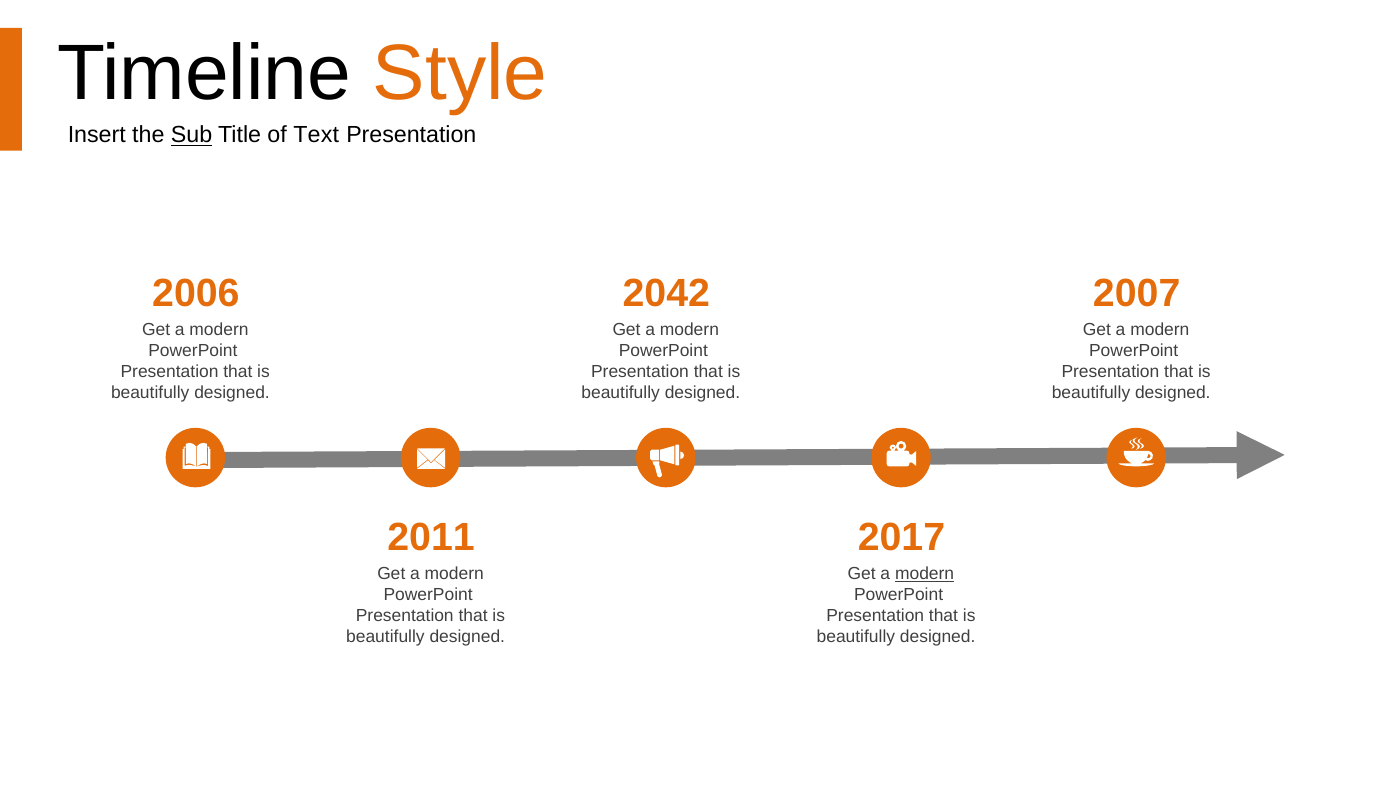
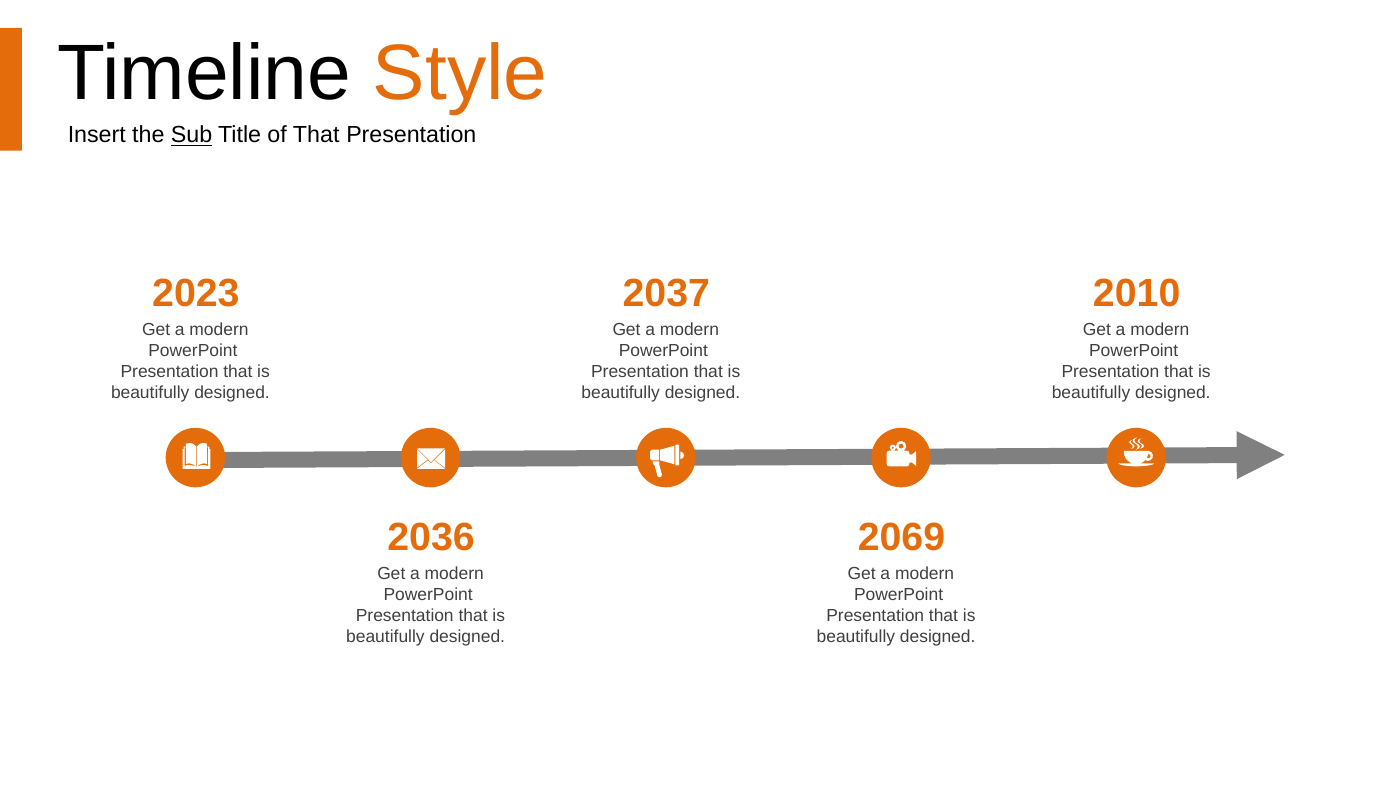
of Text: Text -> That
2006: 2006 -> 2023
2042: 2042 -> 2037
2007: 2007 -> 2010
2017: 2017 -> 2069
2011: 2011 -> 2036
modern at (925, 574) underline: present -> none
